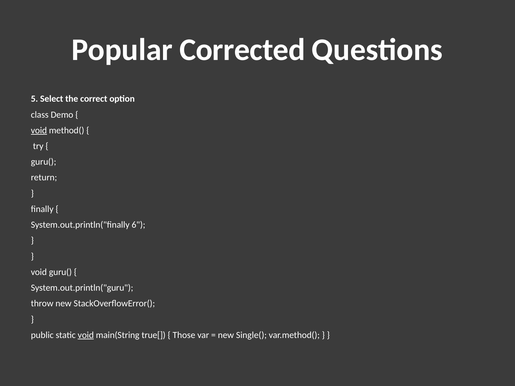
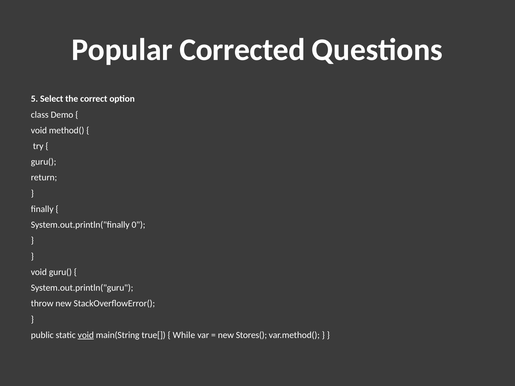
void at (39, 130) underline: present -> none
6: 6 -> 0
Those: Those -> While
Single(: Single( -> Stores(
